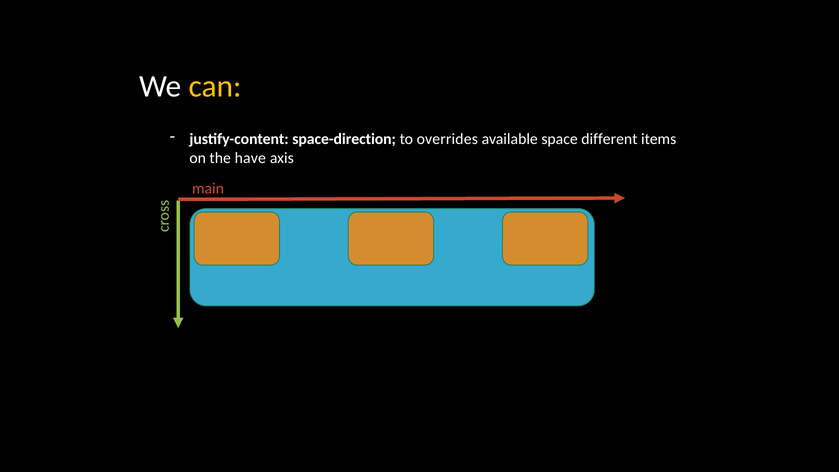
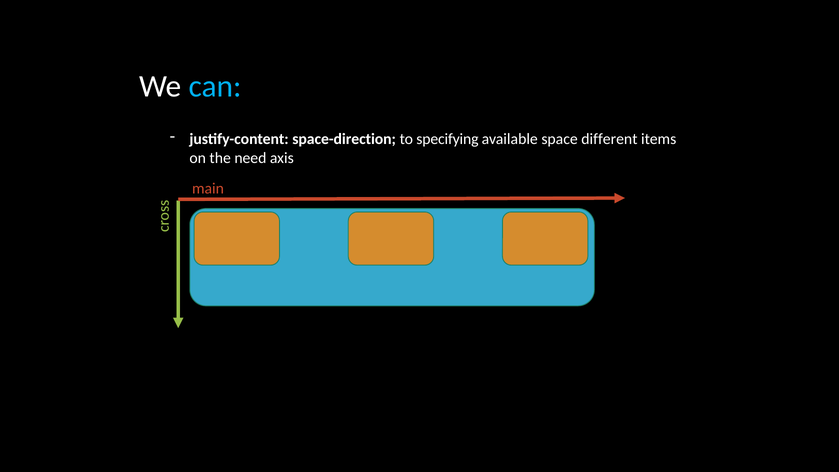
can colour: yellow -> light blue
overrides: overrides -> specifying
have: have -> need
